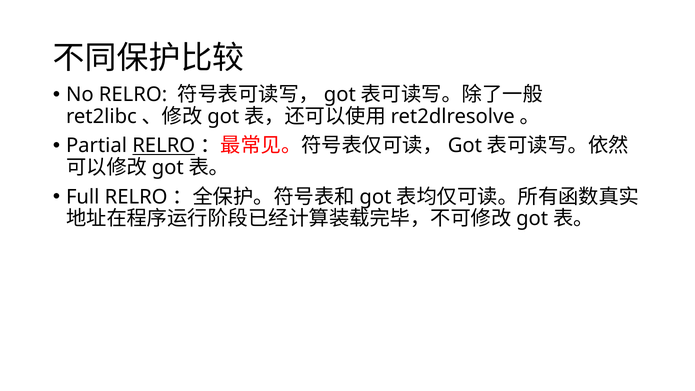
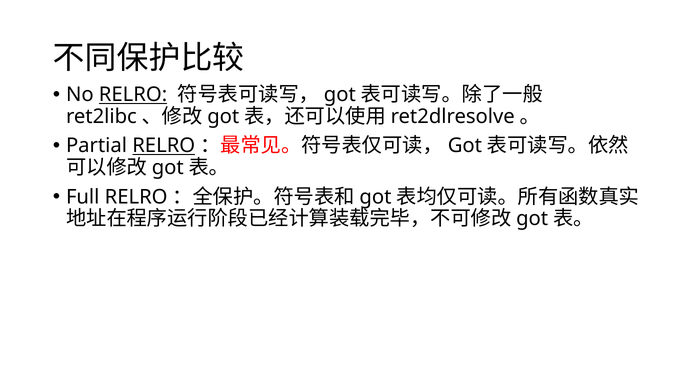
RELRO at (133, 95) underline: none -> present
